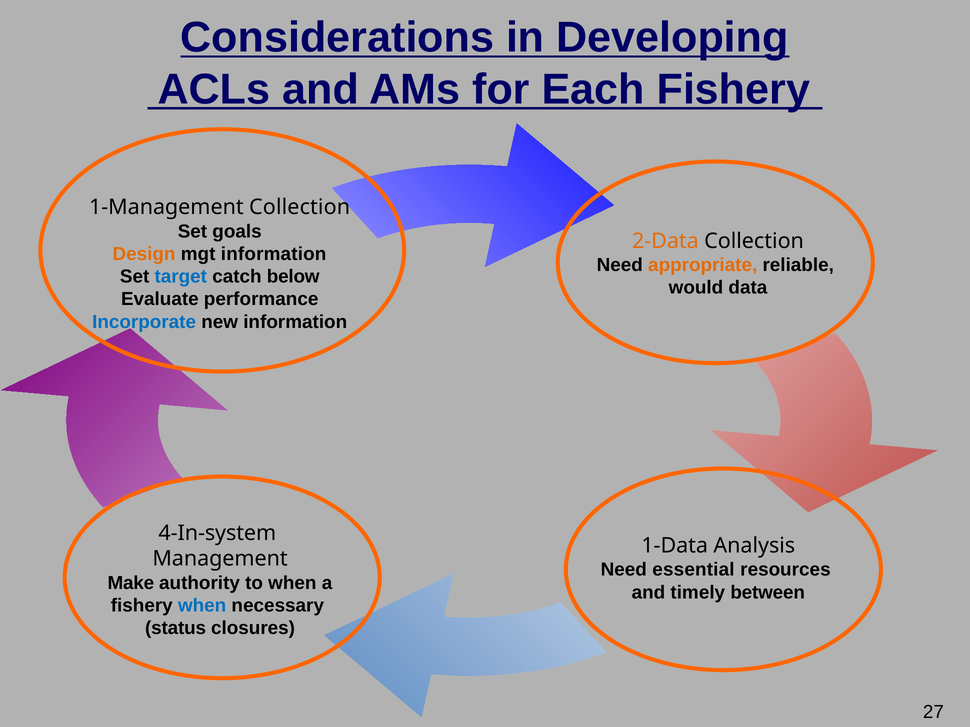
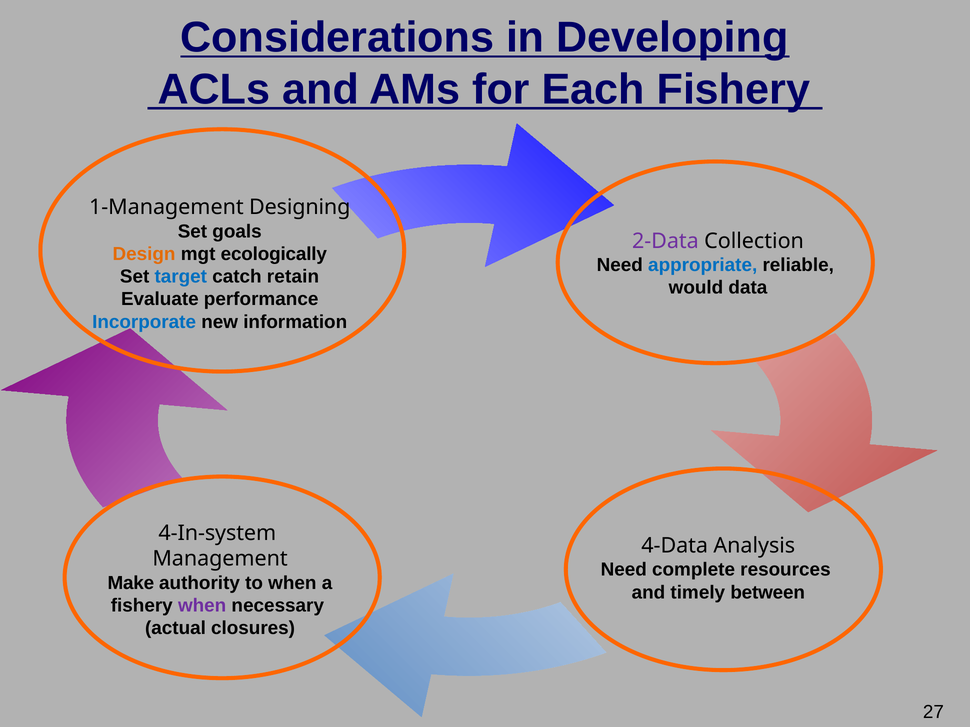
1-Management Collection: Collection -> Designing
2-Data colour: orange -> purple
mgt information: information -> ecologically
appropriate colour: orange -> blue
below: below -> retain
1-Data: 1-Data -> 4-Data
essential: essential -> complete
when at (202, 606) colour: blue -> purple
status: status -> actual
